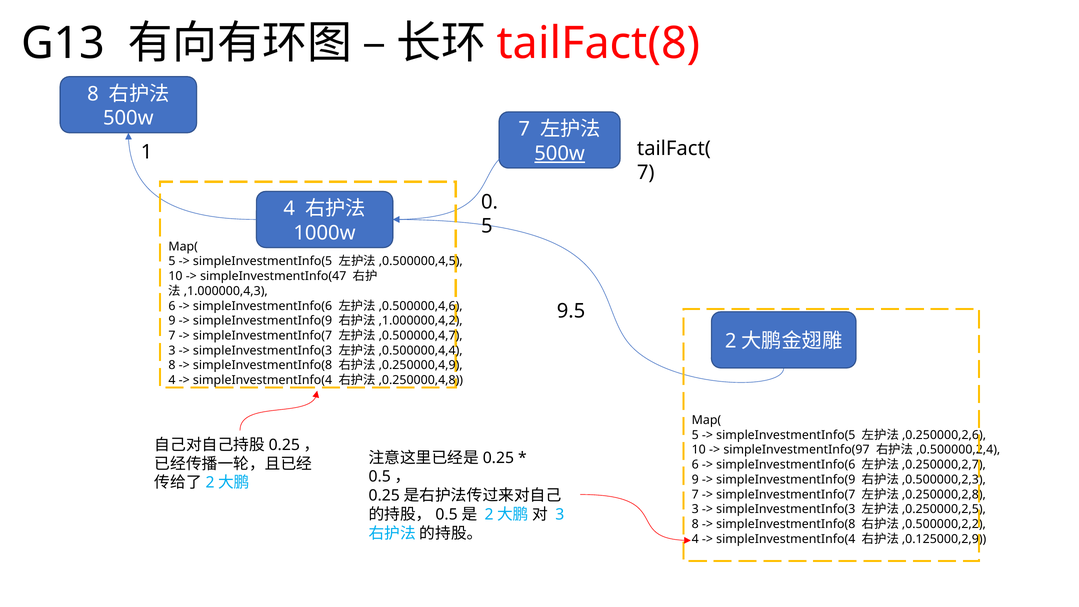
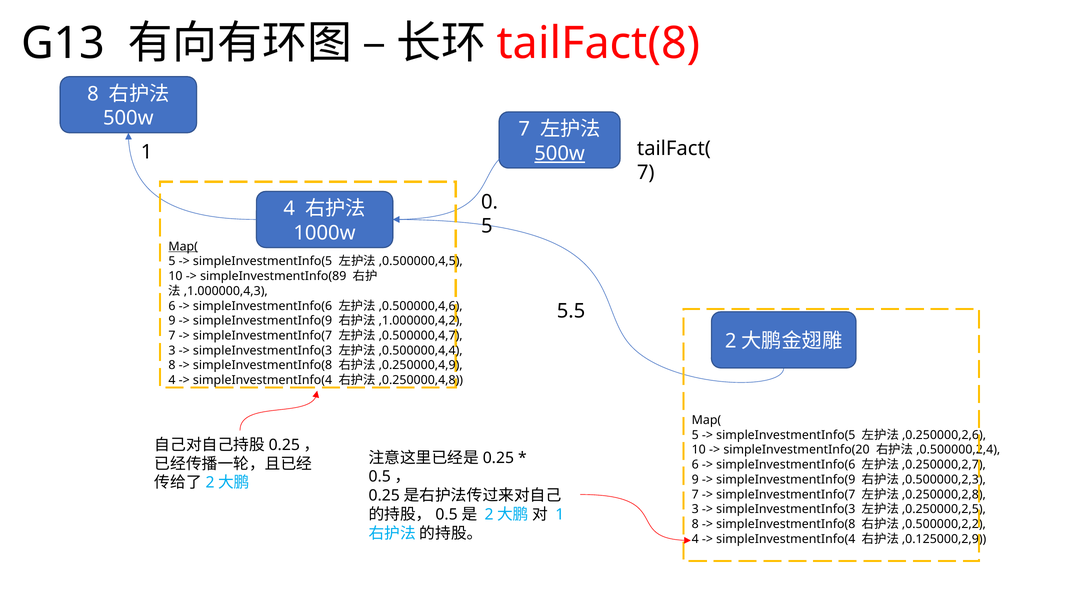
Map( at (183, 247) underline: none -> present
simpleInvestmentInfo(47: simpleInvestmentInfo(47 -> simpleInvestmentInfo(89
9.5: 9.5 -> 5.5
simpleInvestmentInfo(97: simpleInvestmentInfo(97 -> simpleInvestmentInfo(20
3 at (560, 514): 3 -> 1
